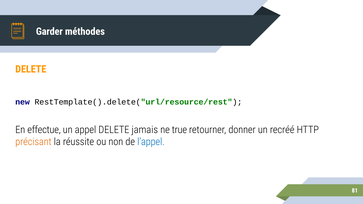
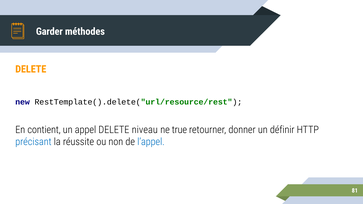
effectue: effectue -> contient
jamais: jamais -> niveau
recréé: recréé -> définir
précisant colour: orange -> blue
